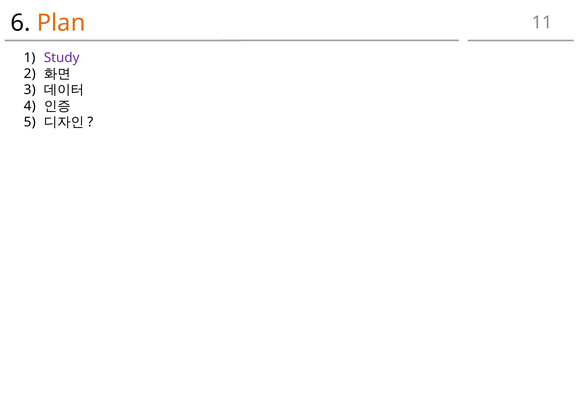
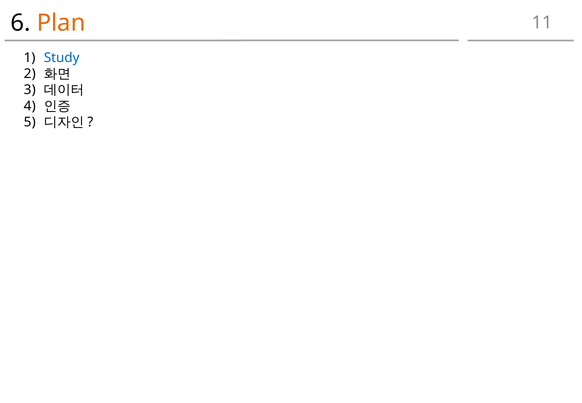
Study colour: purple -> blue
